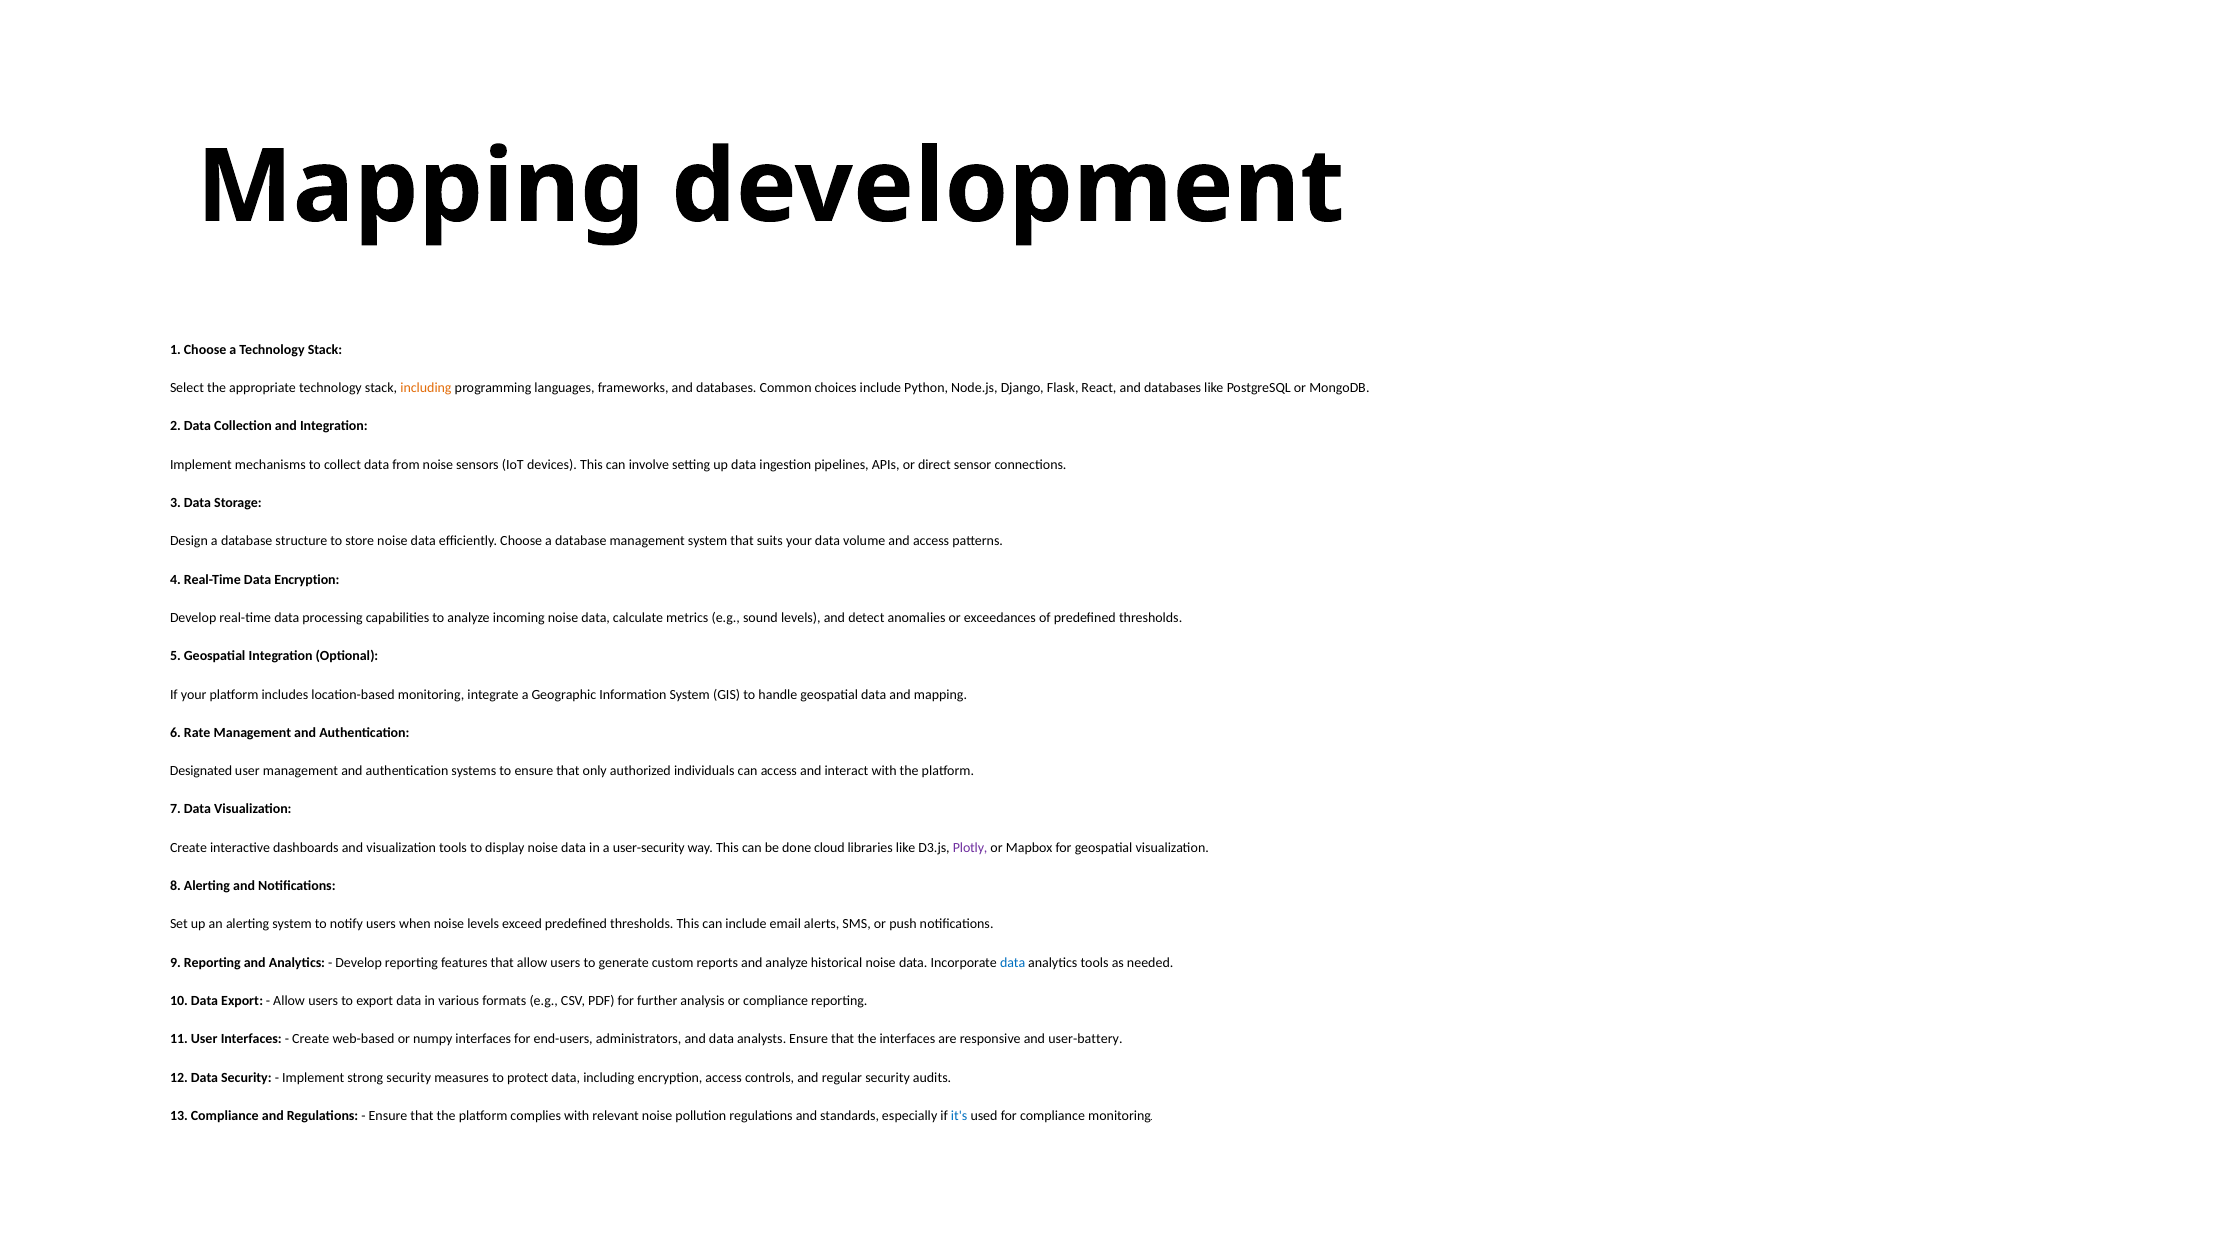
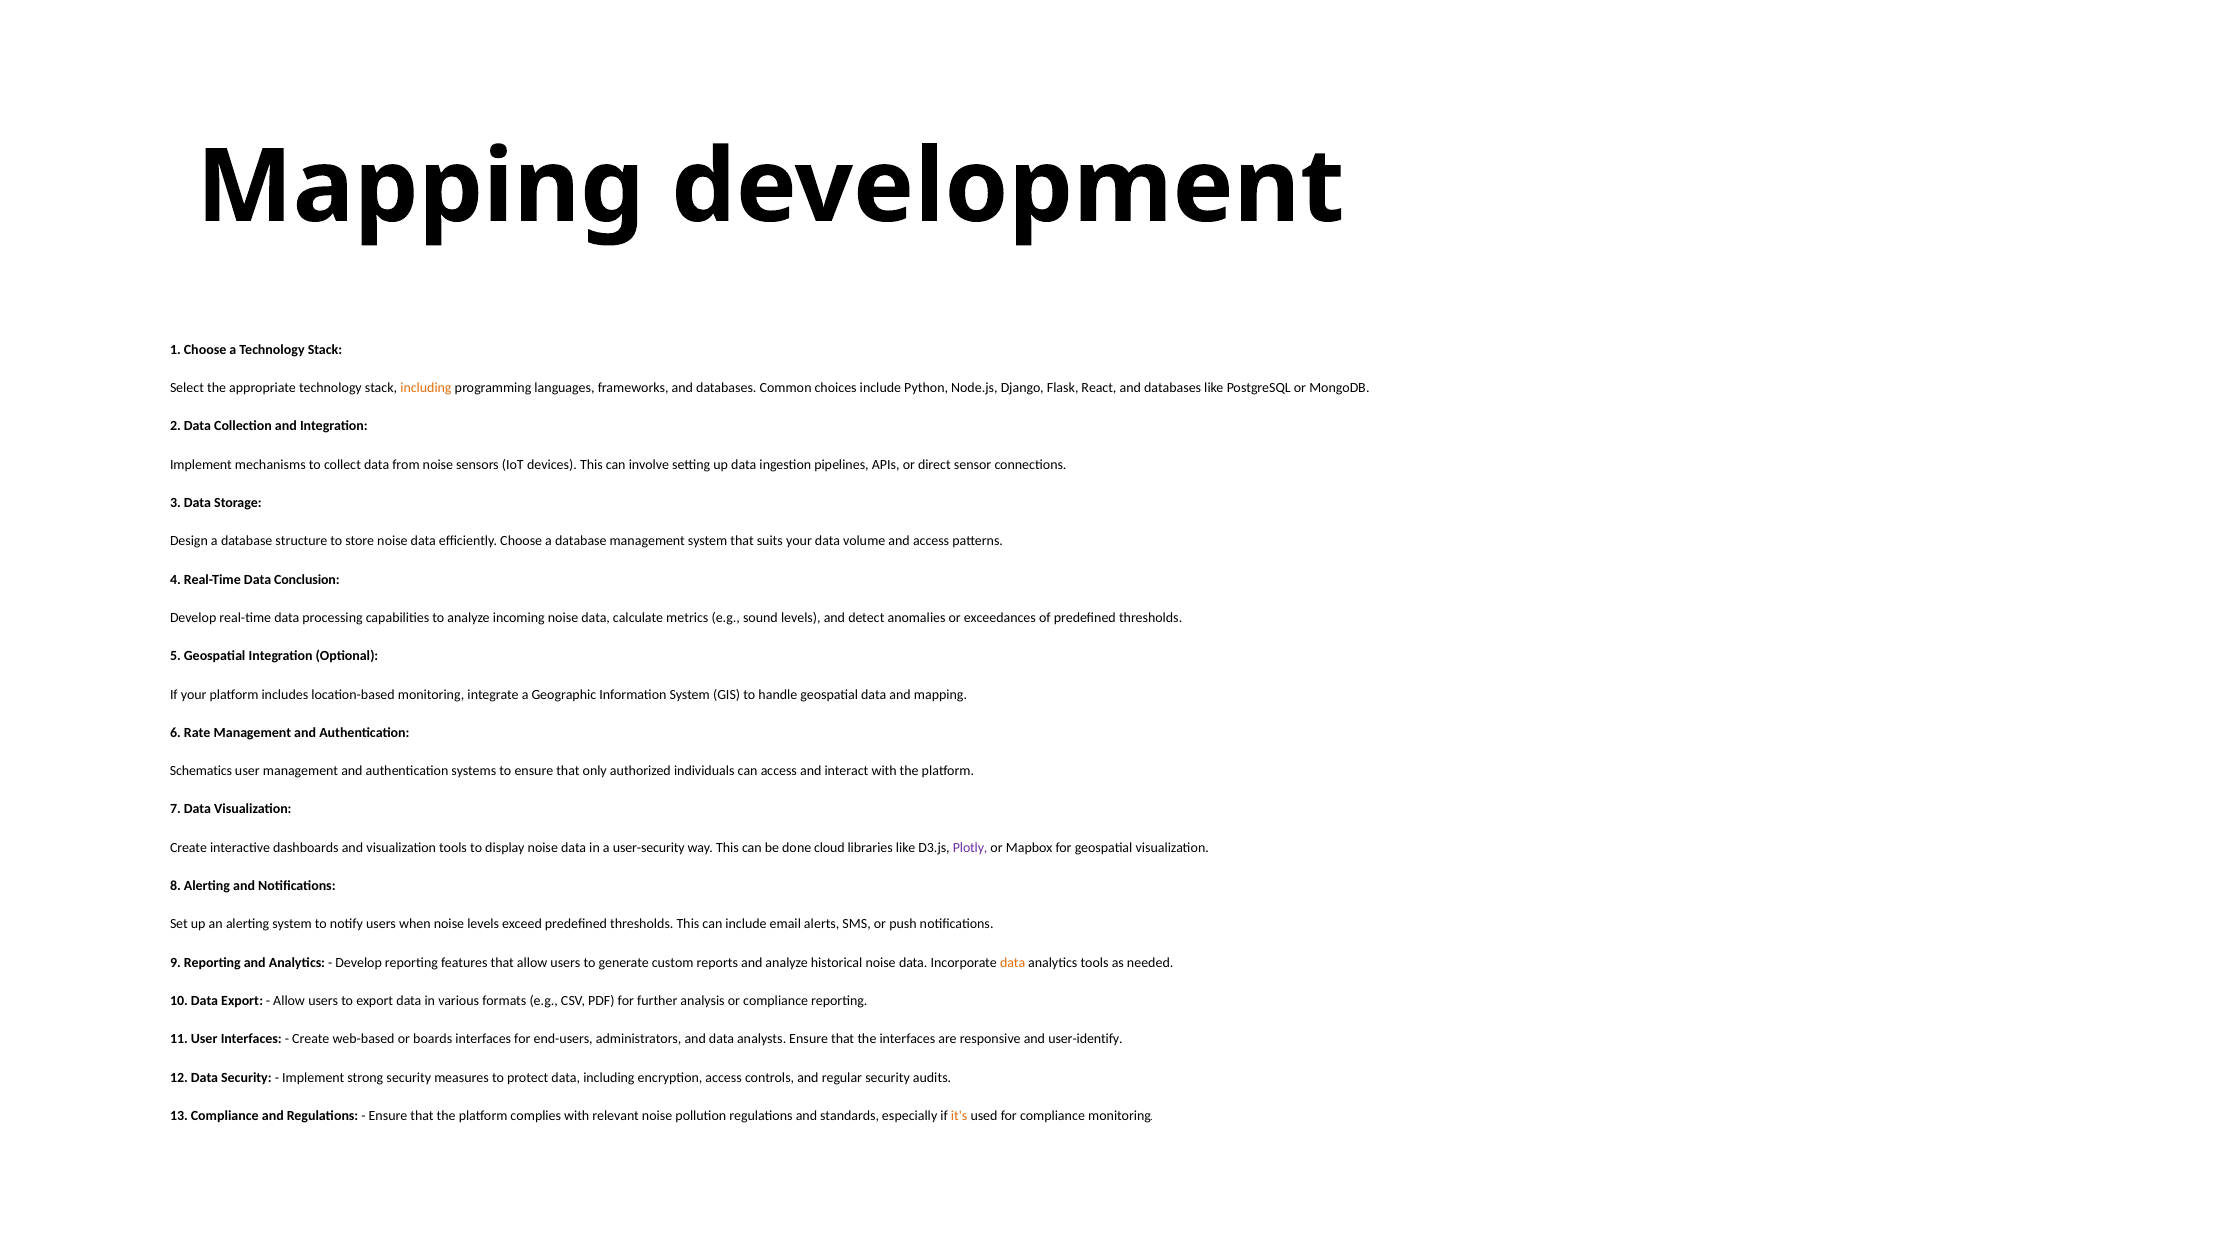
Data Encryption: Encryption -> Conclusion
Designated: Designated -> Schematics
data at (1013, 963) colour: blue -> orange
numpy: numpy -> boards
user-battery: user-battery -> user-identify
it's colour: blue -> orange
